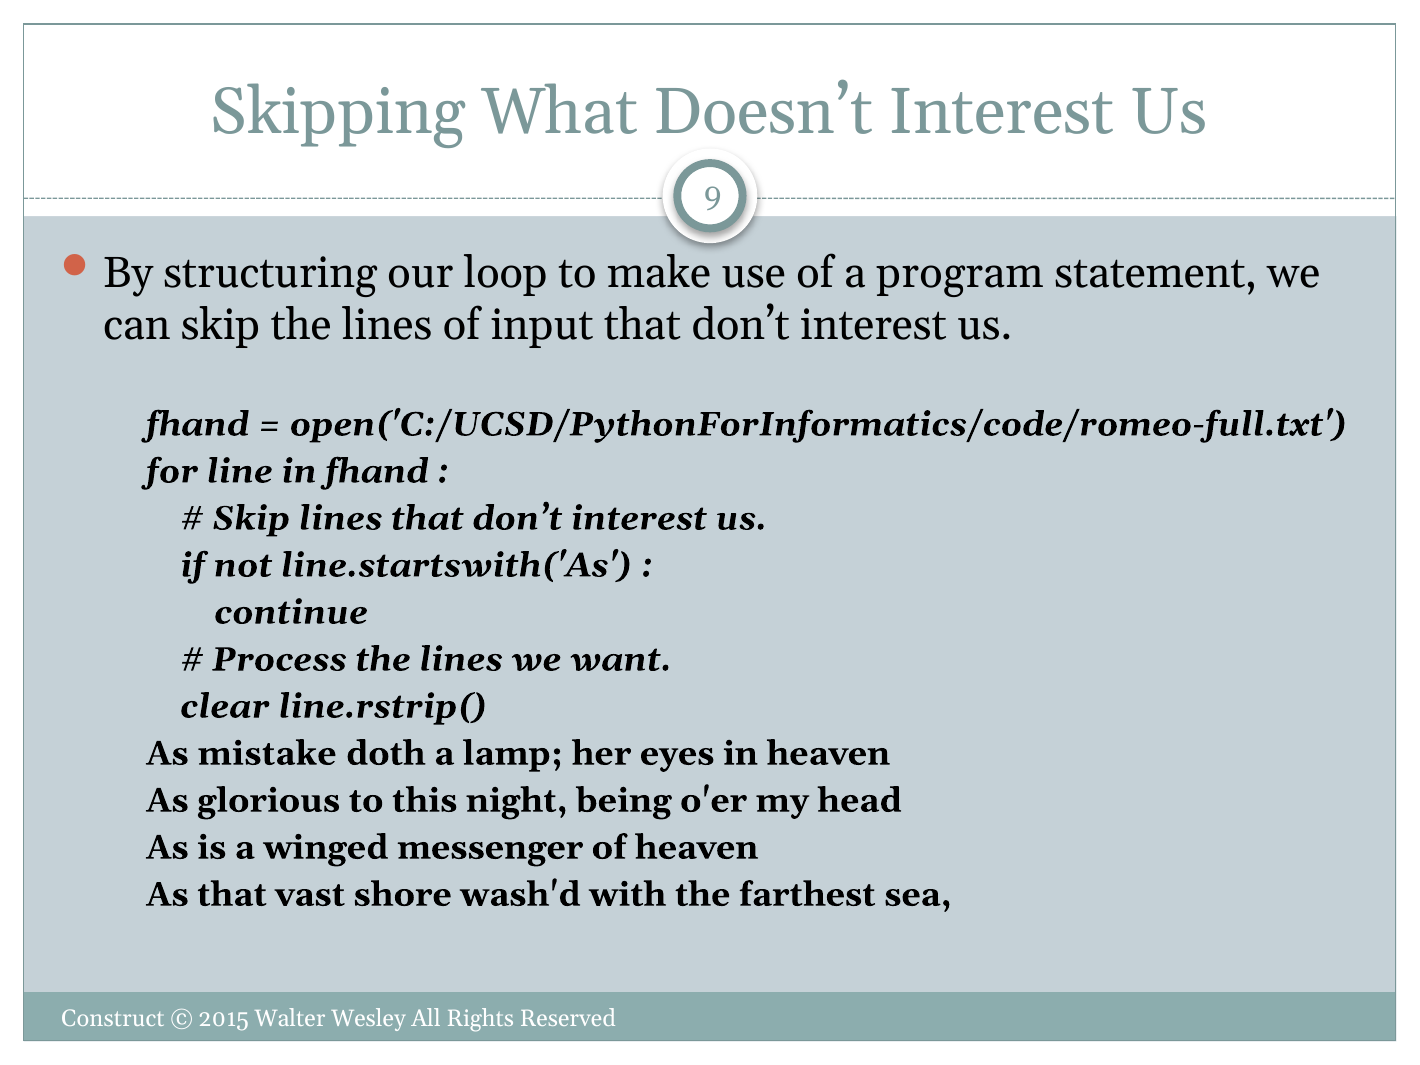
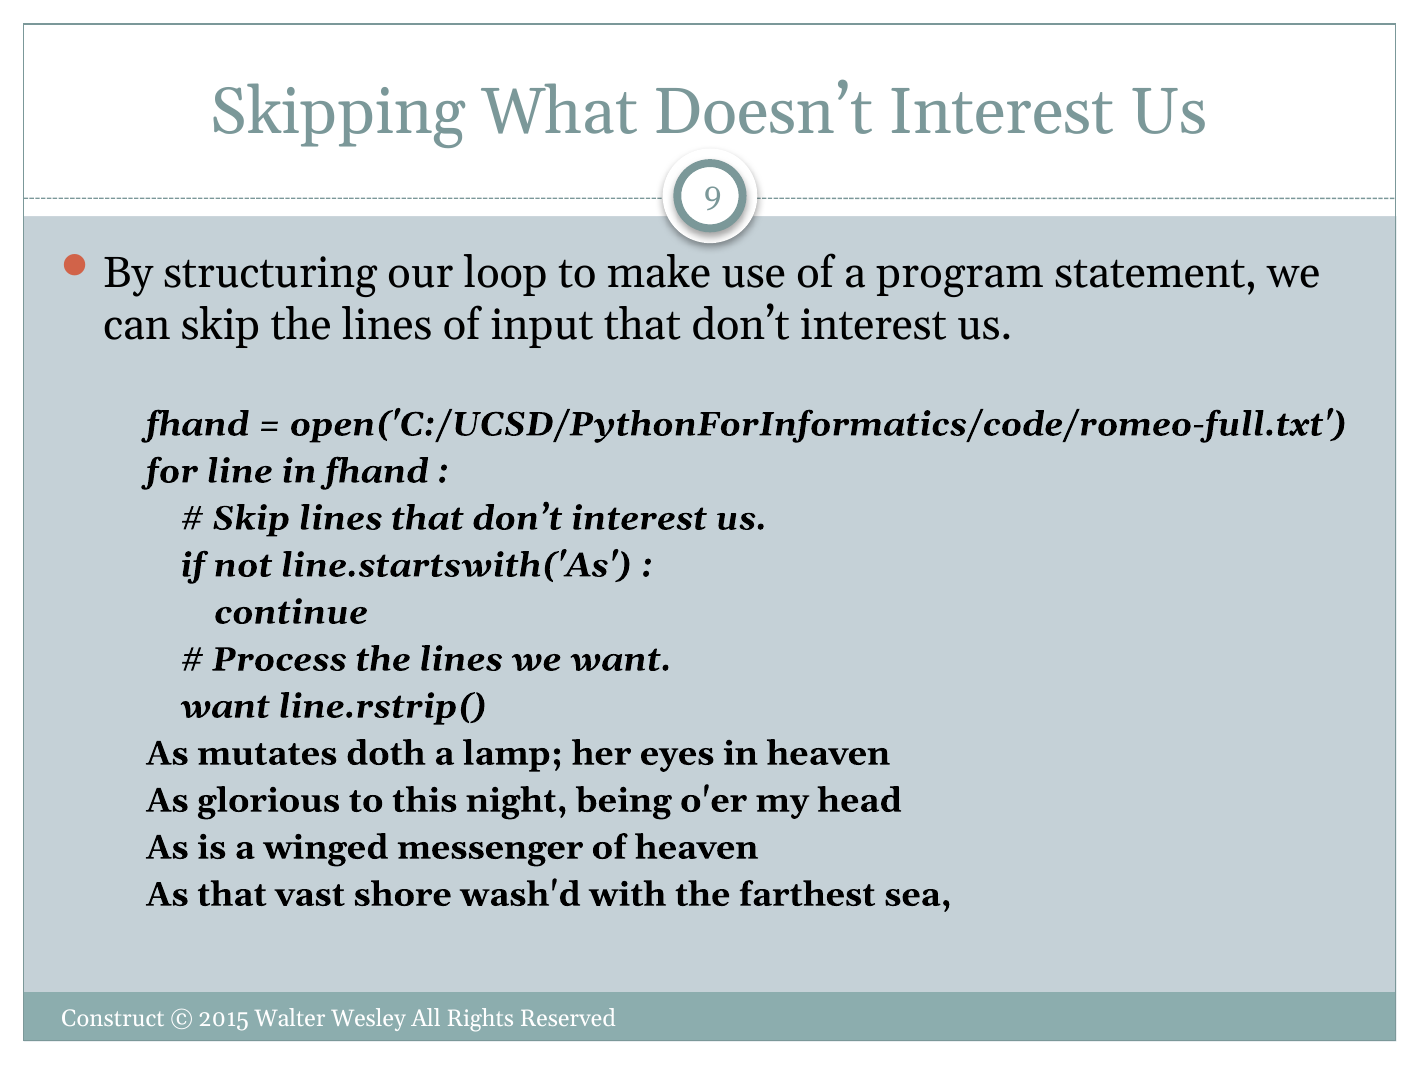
clear at (225, 706): clear -> want
mistake: mistake -> mutates
